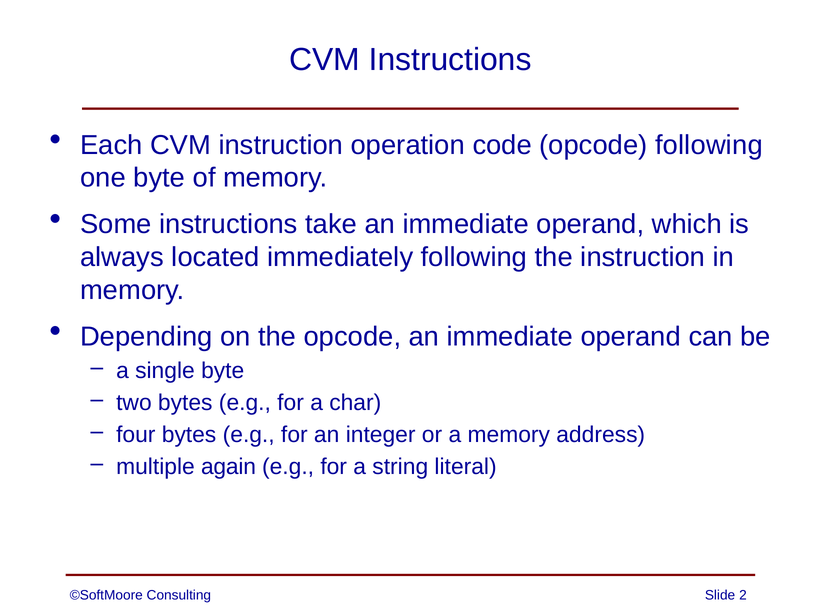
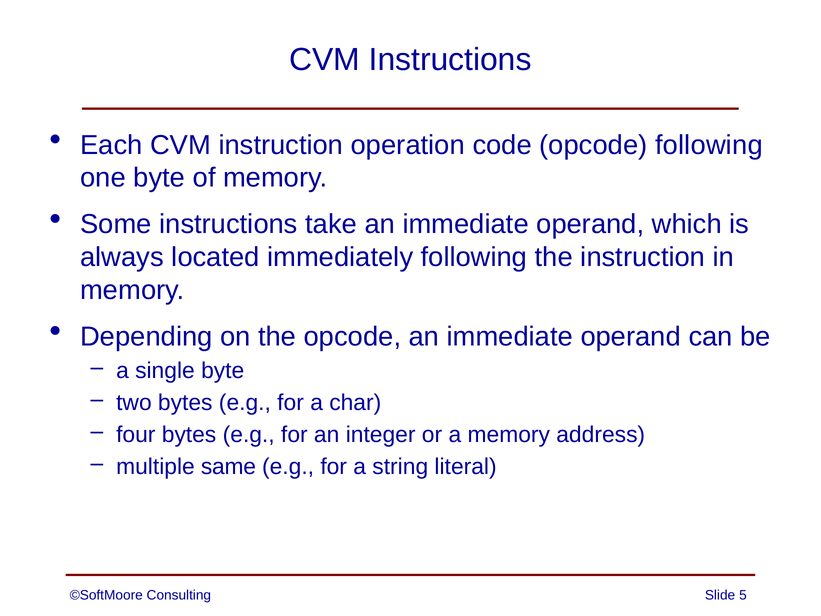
again: again -> same
2: 2 -> 5
